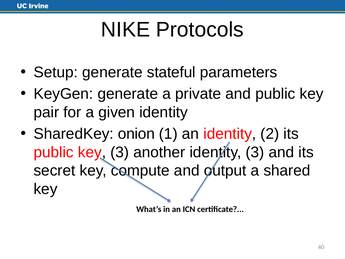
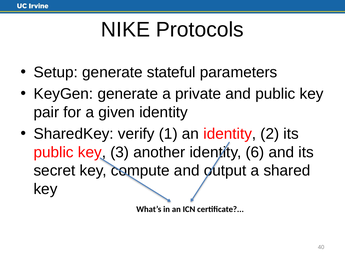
onion: onion -> verify
3 at (255, 152): 3 -> 6
